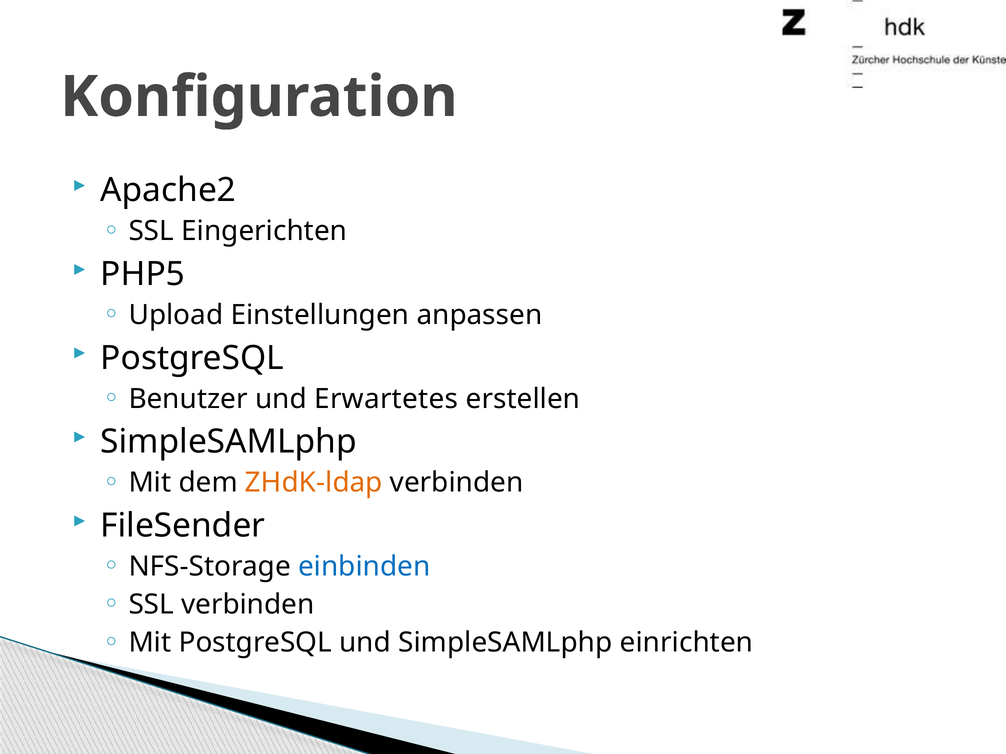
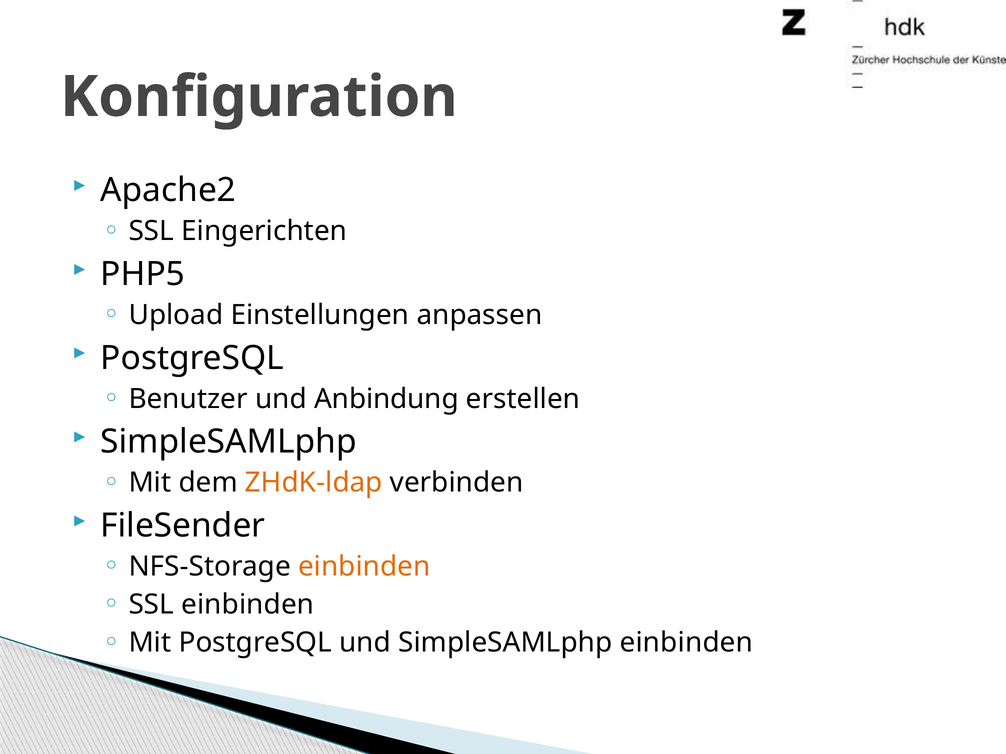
Erwartetes: Erwartetes -> Anbindung
einbinden at (364, 567) colour: blue -> orange
SSL verbinden: verbinden -> einbinden
SimpleSAMLphp einrichten: einrichten -> einbinden
